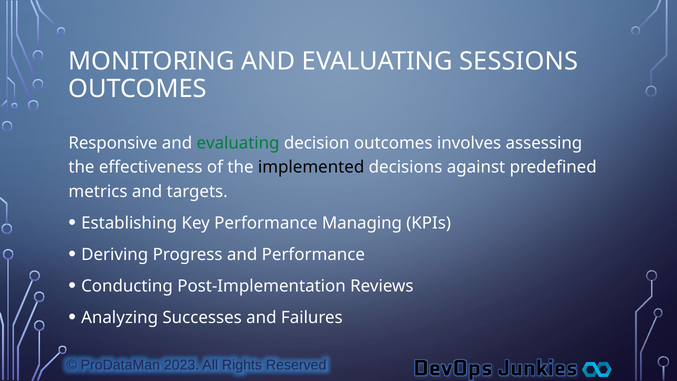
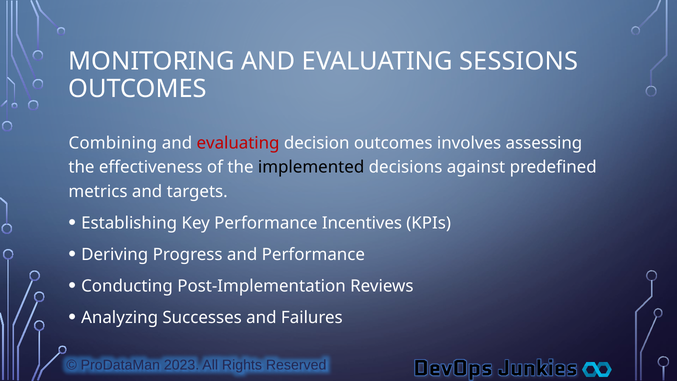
Responsive: Responsive -> Combining
evaluating at (238, 143) colour: green -> red
Managing: Managing -> Incentives
